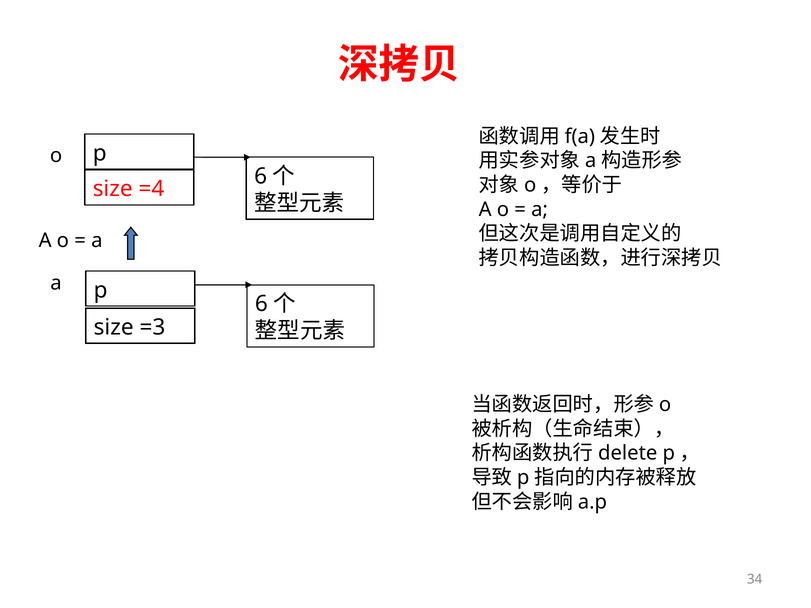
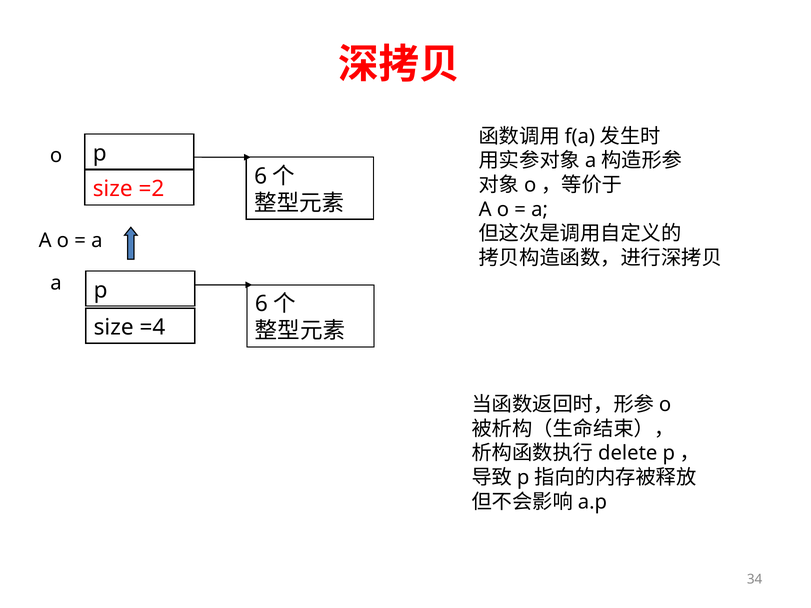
=4: =4 -> =2
=3: =3 -> =4
